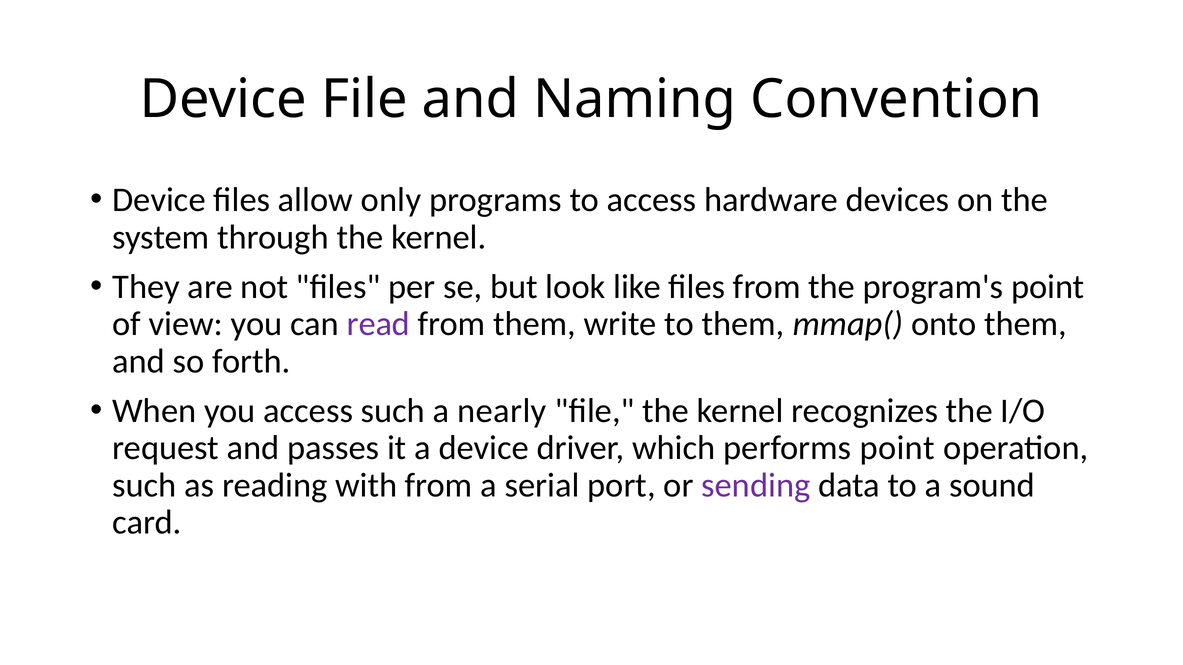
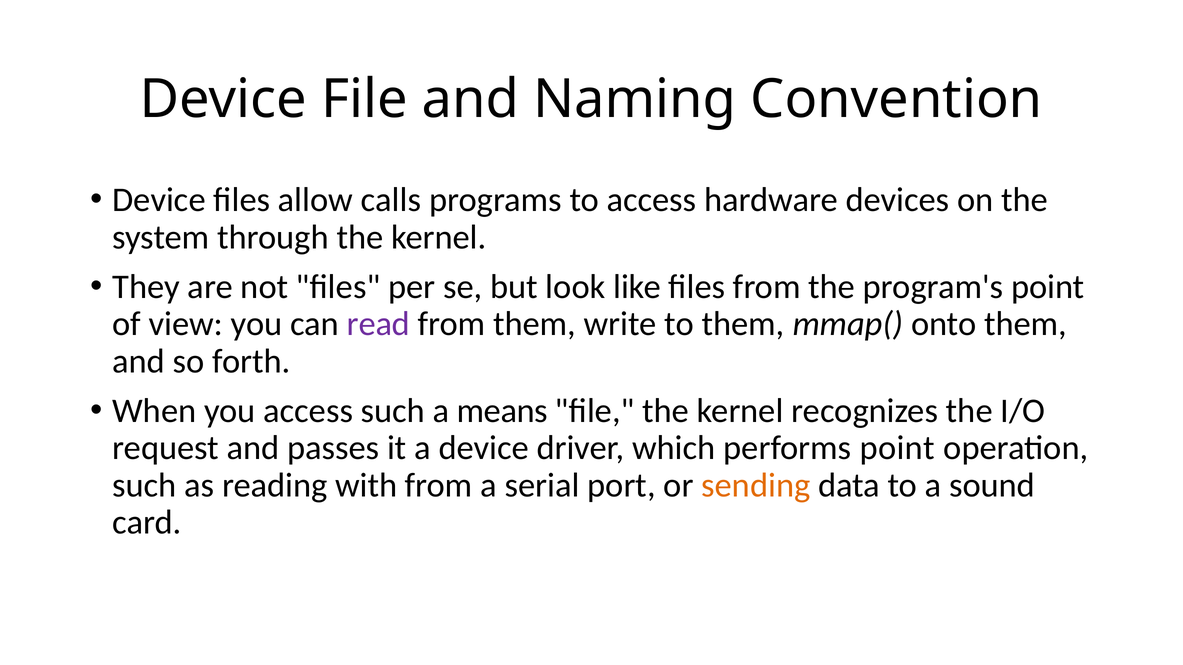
only: only -> calls
nearly: nearly -> means
sending colour: purple -> orange
